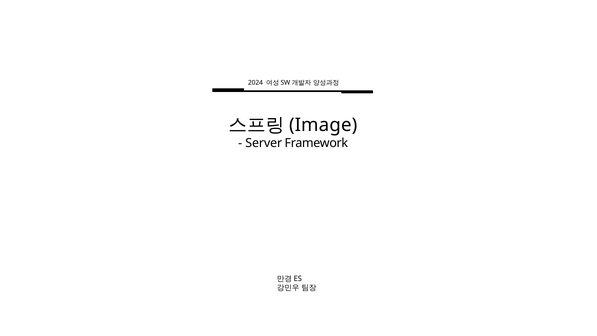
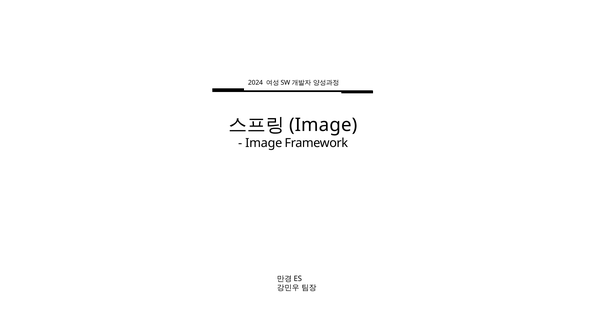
Server at (264, 143): Server -> Image
